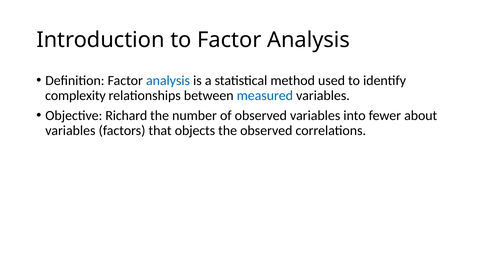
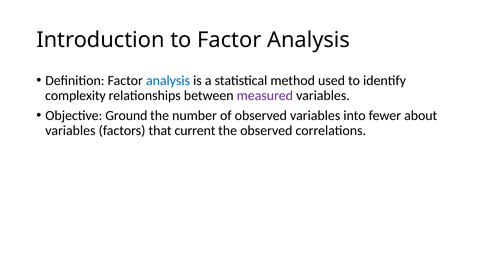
measured colour: blue -> purple
Richard: Richard -> Ground
objects: objects -> current
